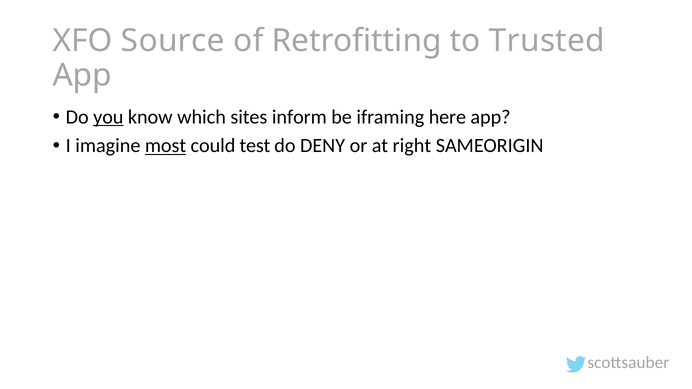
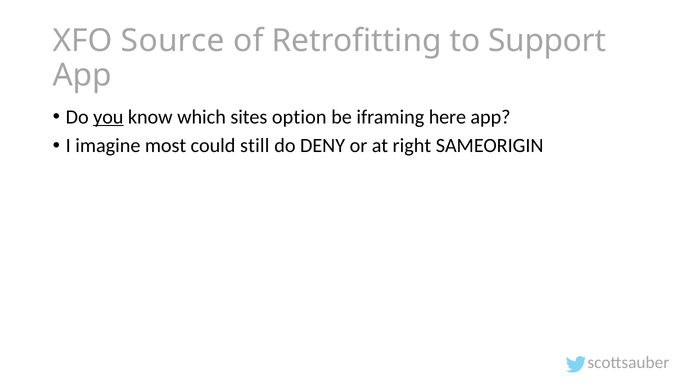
Trusted: Trusted -> Support
inform: inform -> option
most underline: present -> none
test: test -> still
